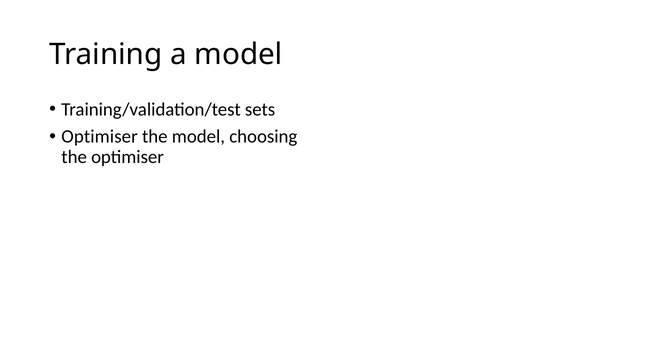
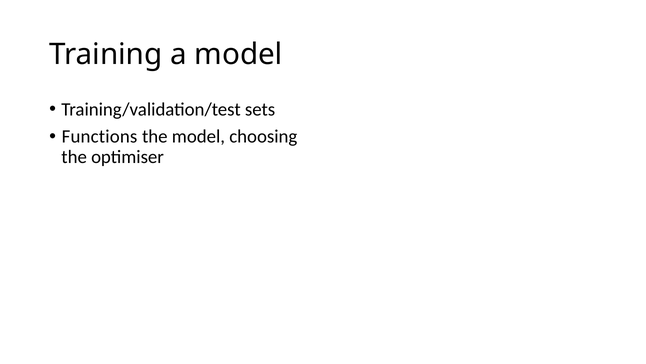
Optimiser at (100, 136): Optimiser -> Functions
